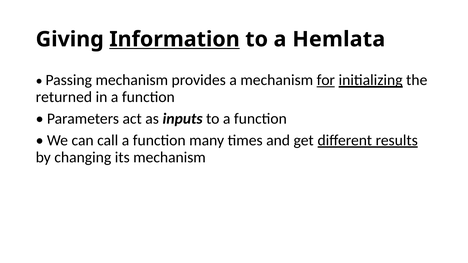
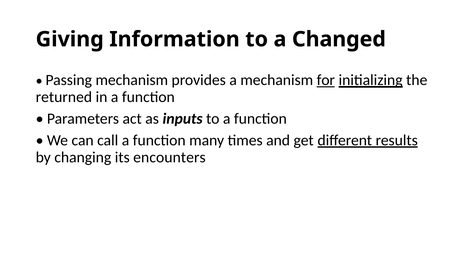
Information underline: present -> none
Hemlata: Hemlata -> Changed
its mechanism: mechanism -> encounters
